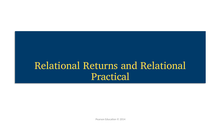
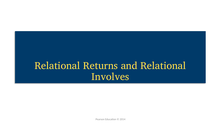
Practical: Practical -> Involves
